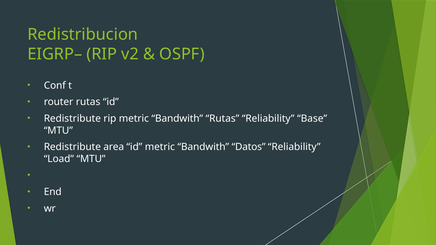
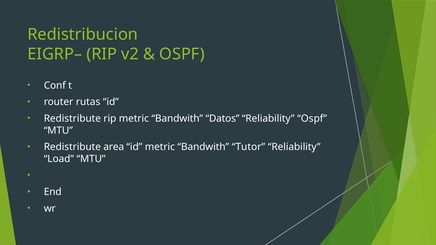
Bandwith Rutas: Rutas -> Datos
Reliability Base: Base -> Ospf
Datos: Datos -> Tutor
